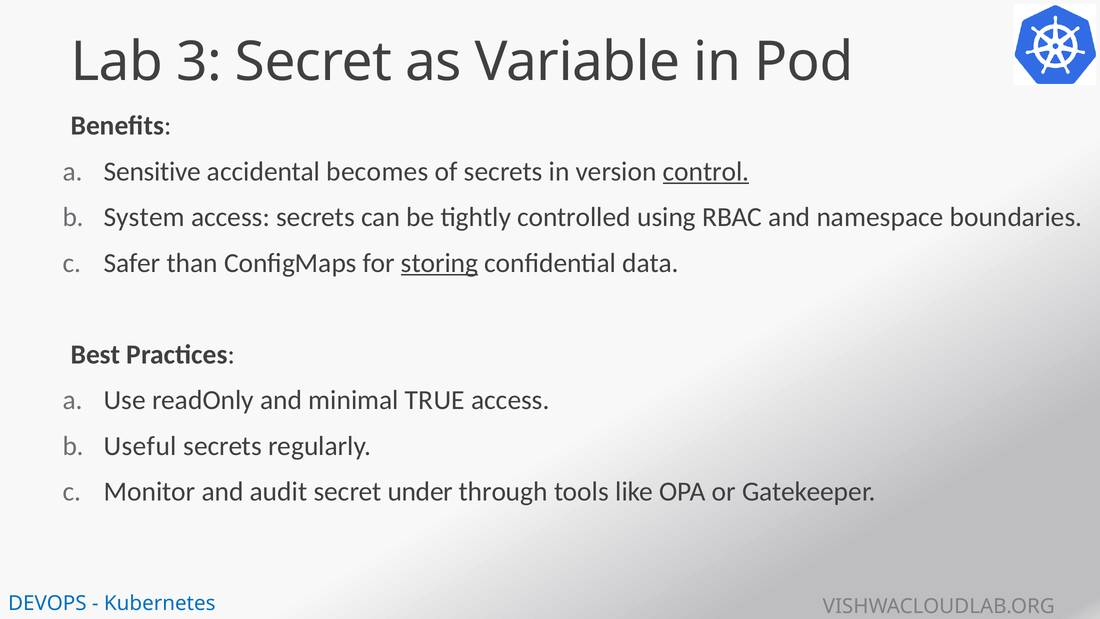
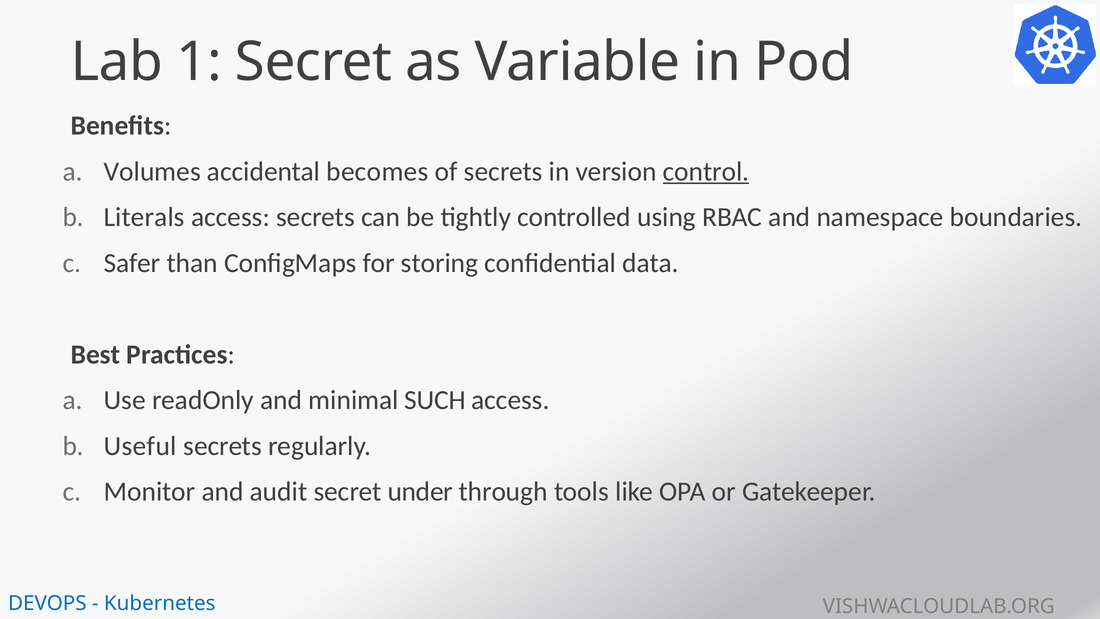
3: 3 -> 1
Sensitive: Sensitive -> Volumes
System: System -> Literals
storing underline: present -> none
TRUE: TRUE -> SUCH
